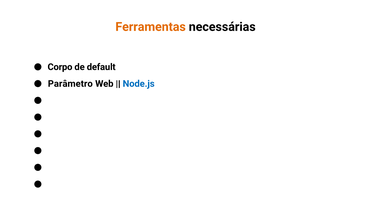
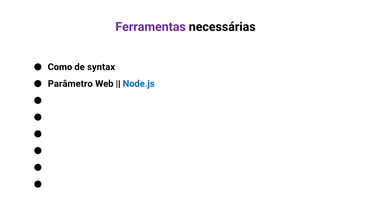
Ferramentas colour: orange -> purple
Corpo: Corpo -> Como
default: default -> syntax
